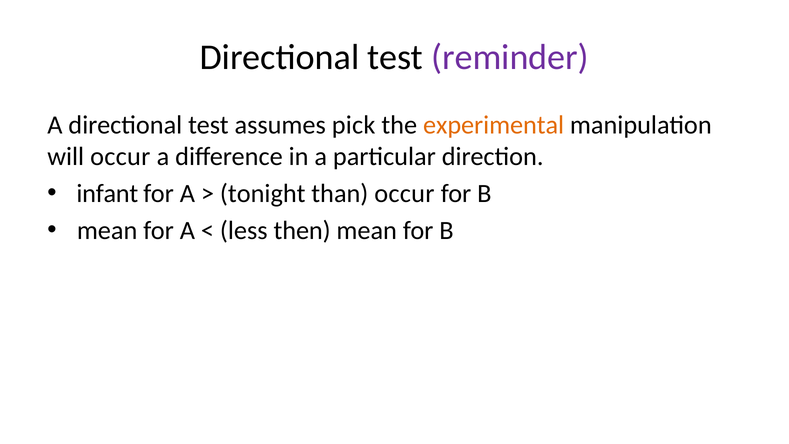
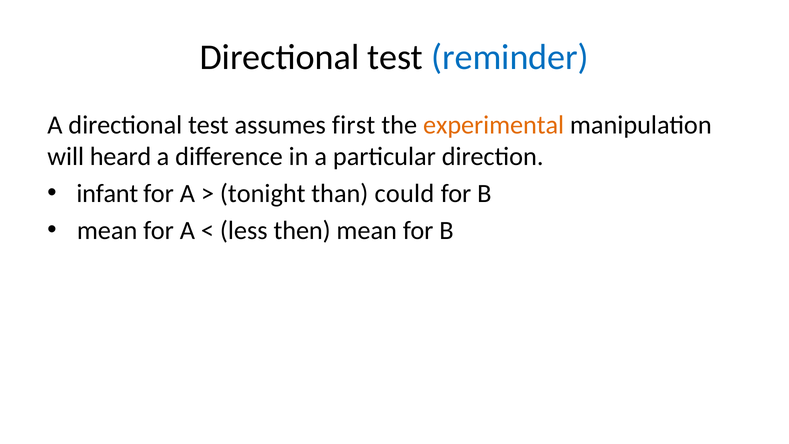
reminder colour: purple -> blue
pick: pick -> first
will occur: occur -> heard
than occur: occur -> could
